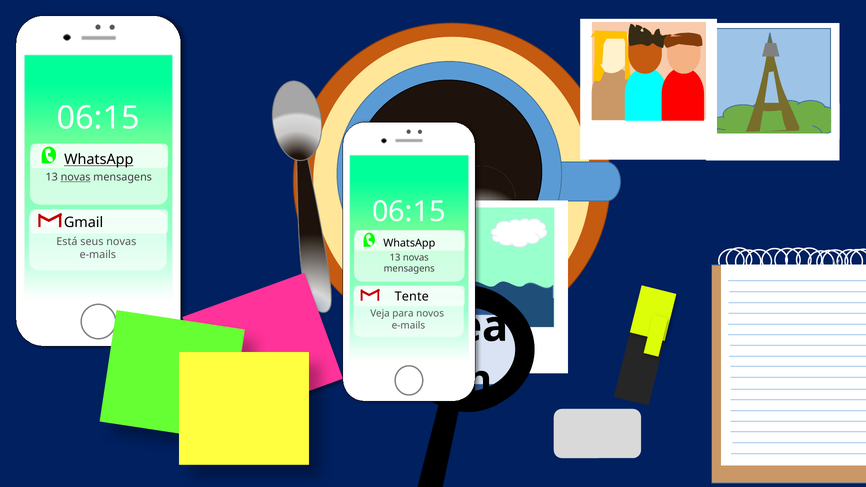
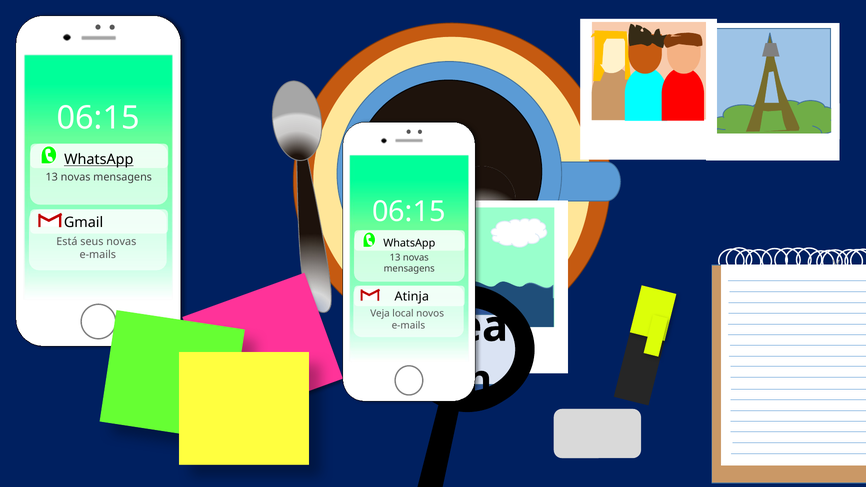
novas at (76, 177) underline: present -> none
Tente: Tente -> Atinja
para: para -> local
